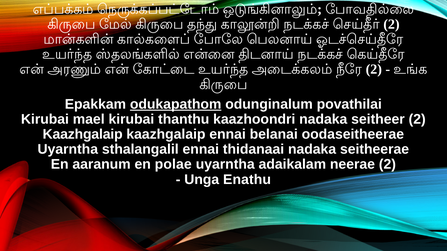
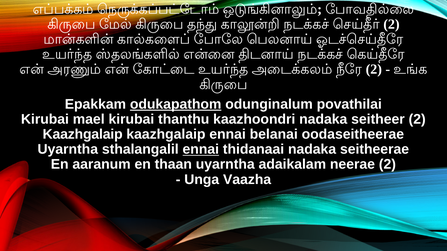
ennai at (201, 150) underline: none -> present
polae: polae -> thaan
Enathu: Enathu -> Vaazha
